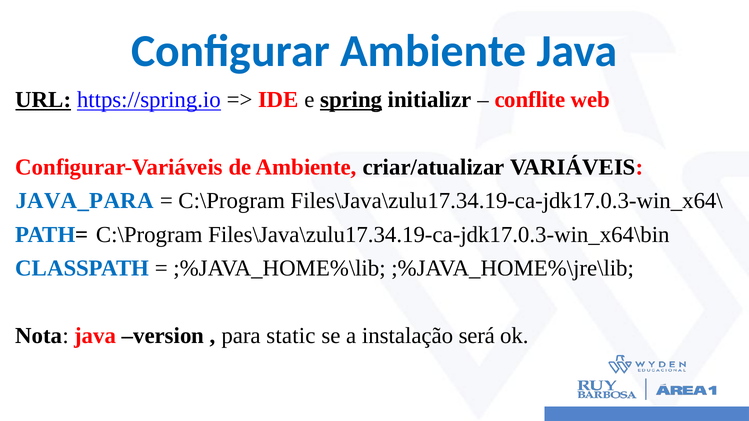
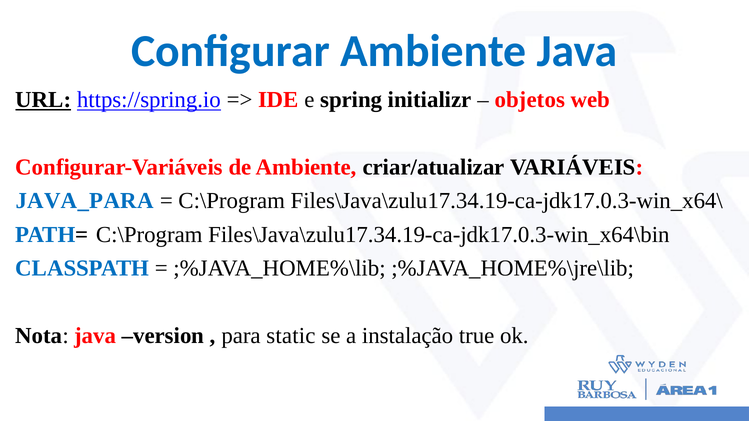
spring underline: present -> none
conflite: conflite -> objetos
será: será -> true
